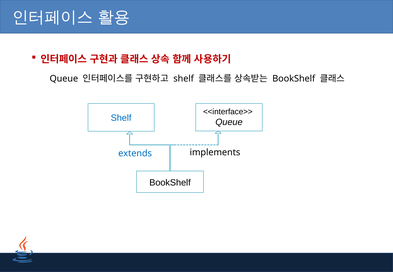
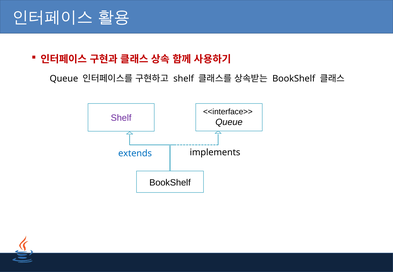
Shelf at (121, 118) colour: blue -> purple
